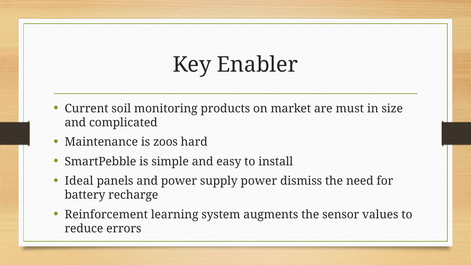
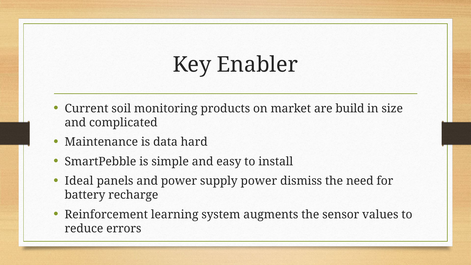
must: must -> build
zoos: zoos -> data
